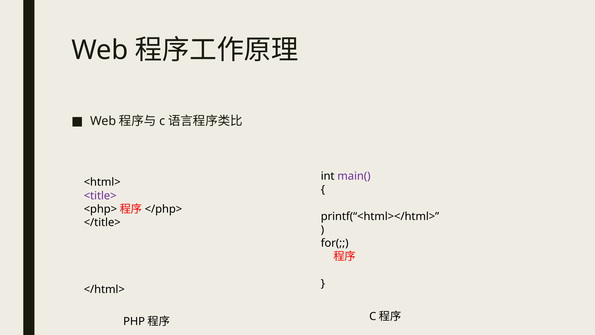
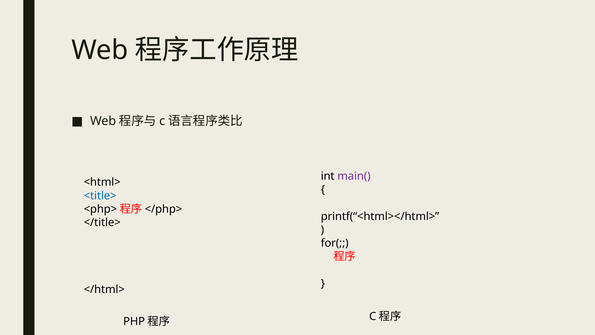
<title> colour: purple -> blue
